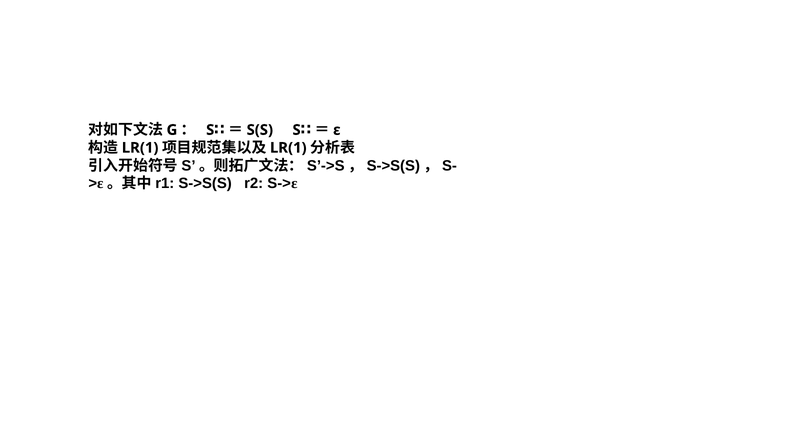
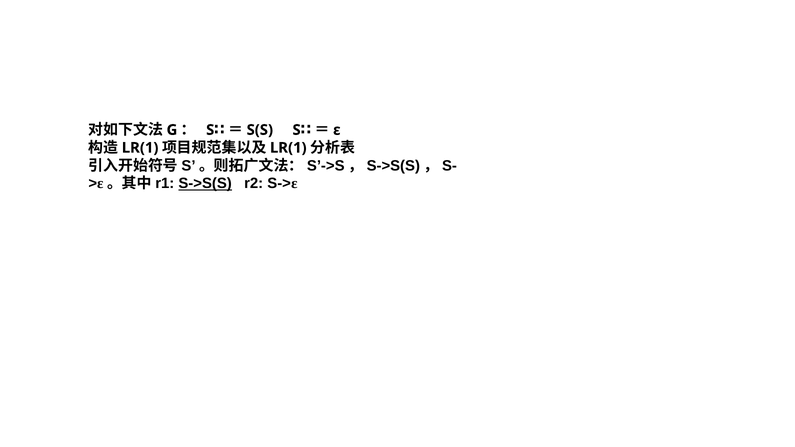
S->S(S underline: none -> present
